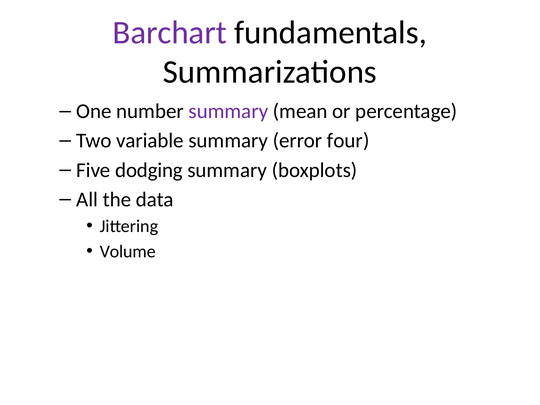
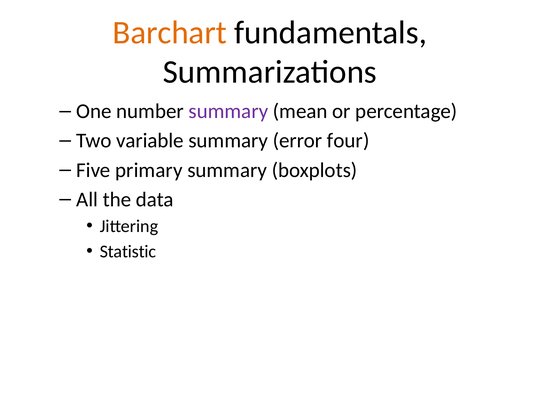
Barchart colour: purple -> orange
dodging: dodging -> primary
Volume: Volume -> Statistic
